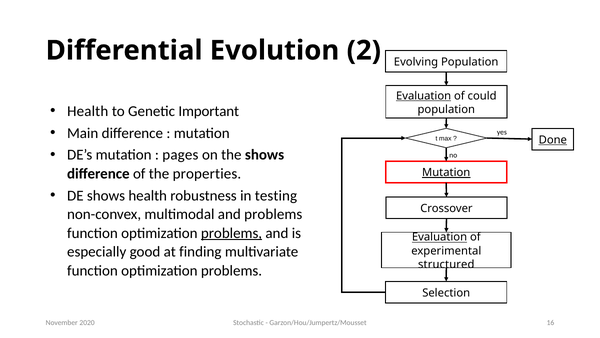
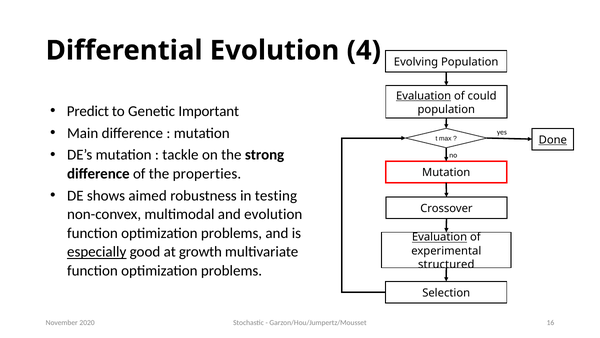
2: 2 -> 4
Health at (88, 111): Health -> Predict
pages: pages -> tackle
the shows: shows -> strong
Mutation at (446, 172) underline: present -> none
shows health: health -> aimed
and problems: problems -> evolution
problems at (232, 233) underline: present -> none
especially underline: none -> present
finding: finding -> growth
